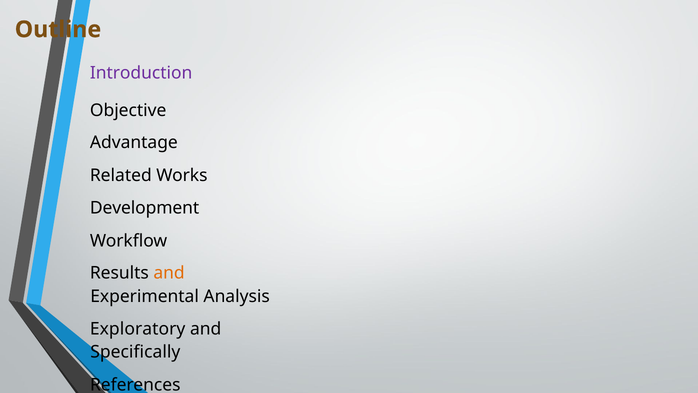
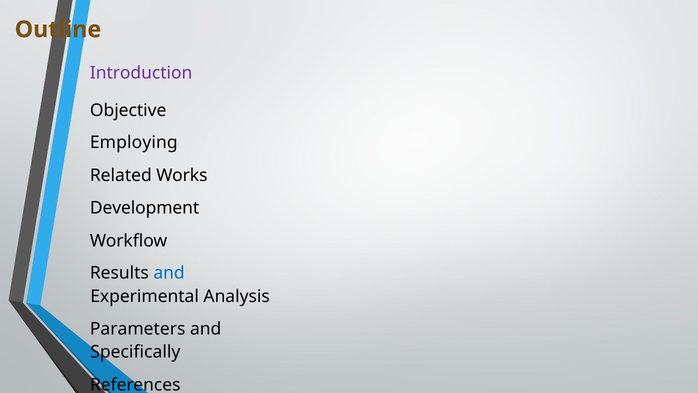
Advantage: Advantage -> Employing
and at (169, 273) colour: orange -> blue
Exploratory: Exploratory -> Parameters
